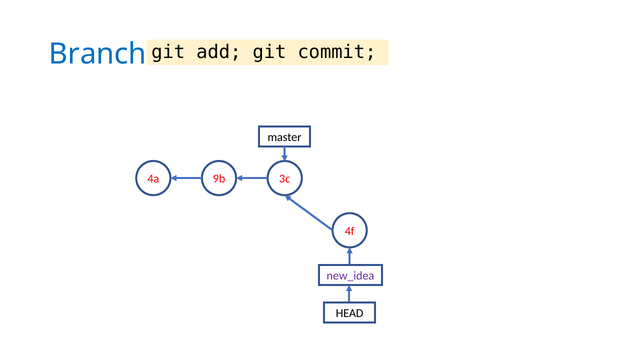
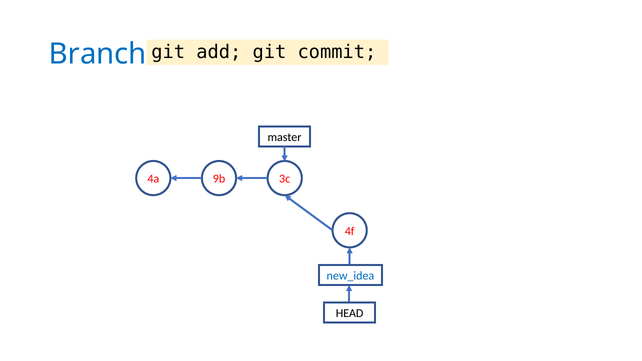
new_idea colour: purple -> blue
